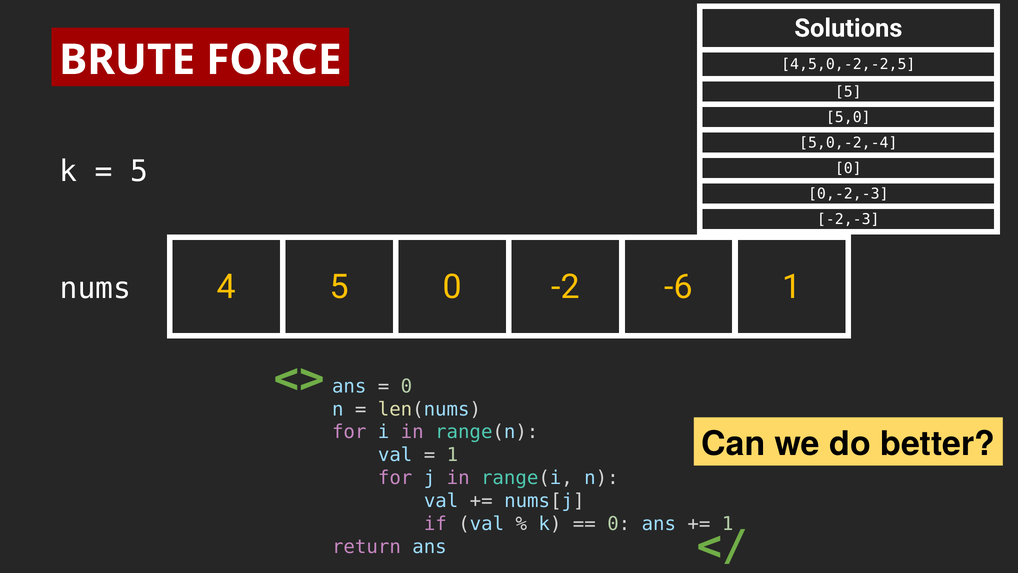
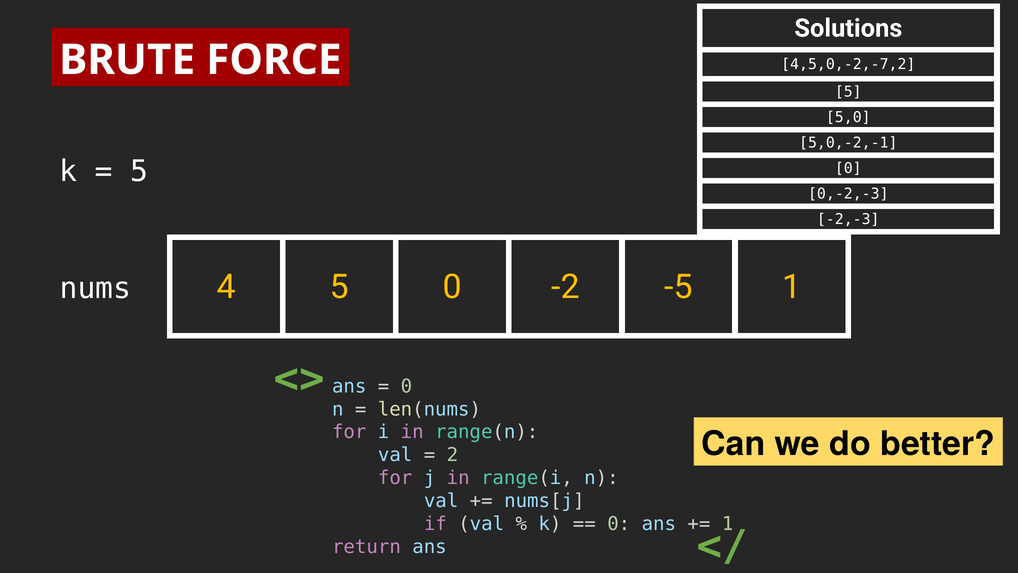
4,5,0,-2,-2,5: 4,5,0,-2,-2,5 -> 4,5,0,-2,-7,2
5,0,-2,-4: 5,0,-2,-4 -> 5,0,-2,-1
-6: -6 -> -5
1 at (452, 455): 1 -> 2
